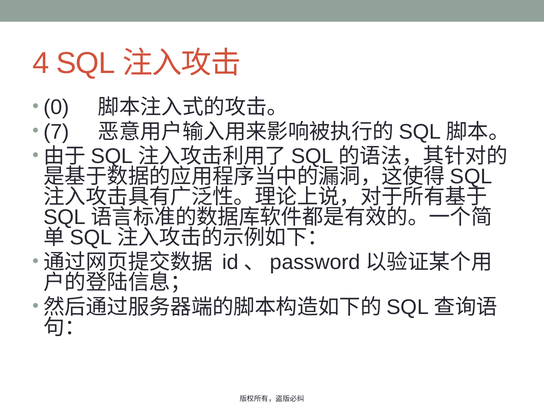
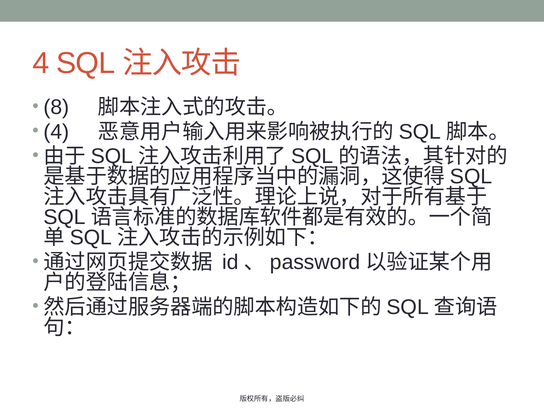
0: 0 -> 8
7 at (56, 132): 7 -> 4
